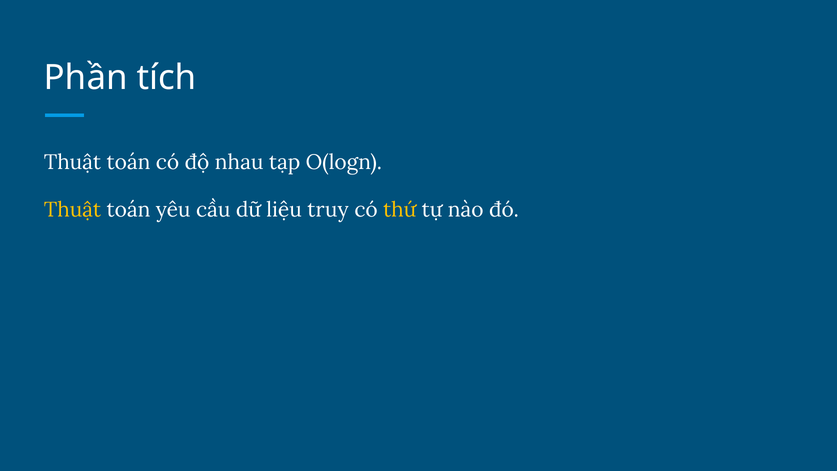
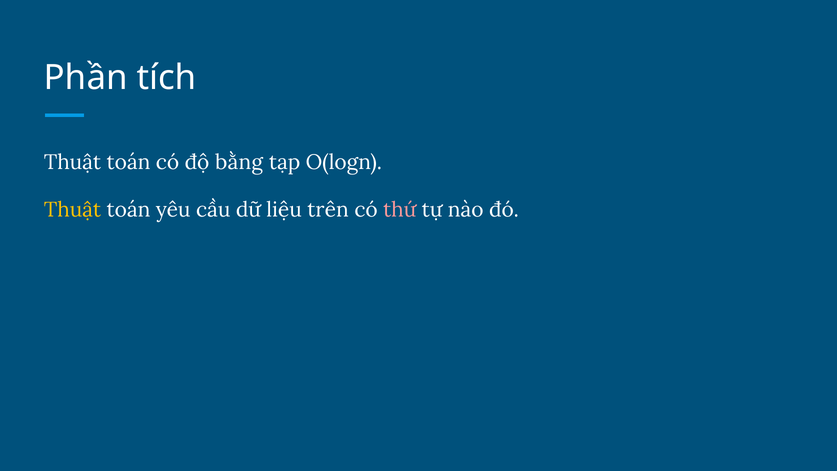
nhau: nhau -> bằng
truy: truy -> trên
thứ colour: yellow -> pink
